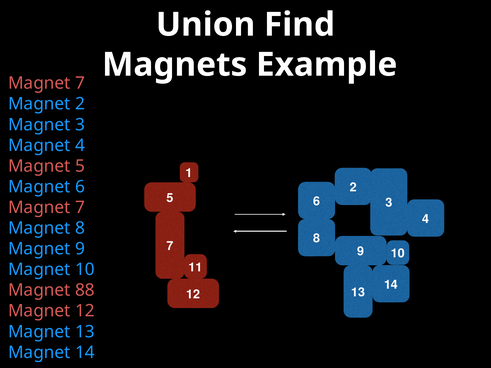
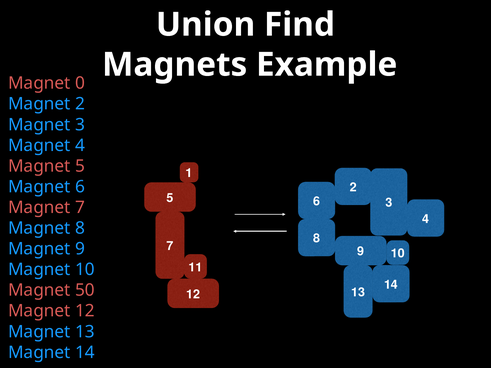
7 at (80, 83): 7 -> 0
88: 88 -> 50
